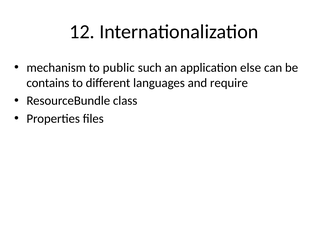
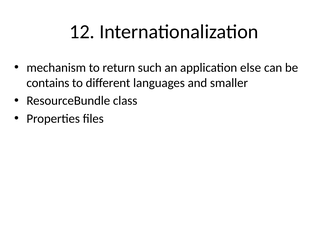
public: public -> return
require: require -> smaller
